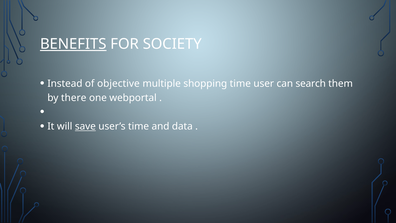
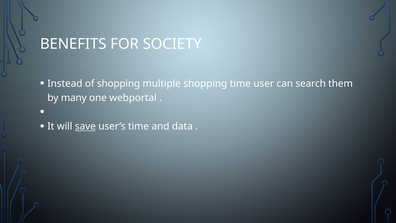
BENEFITS underline: present -> none
of objective: objective -> shopping
there: there -> many
